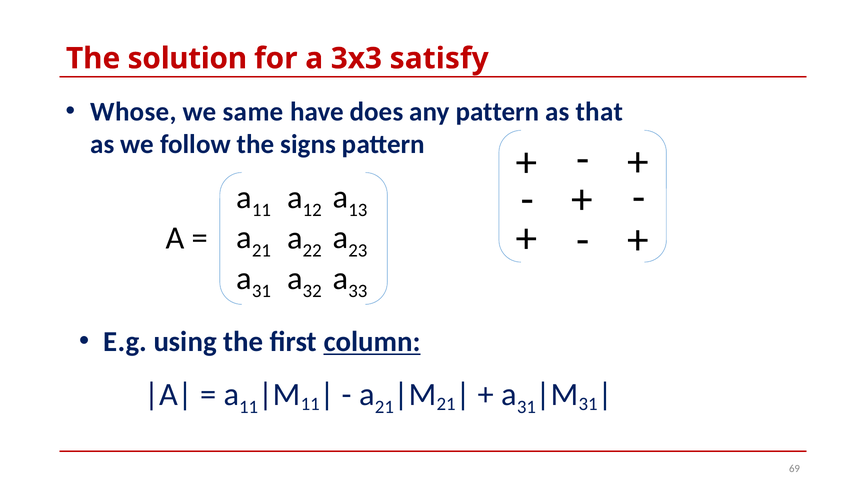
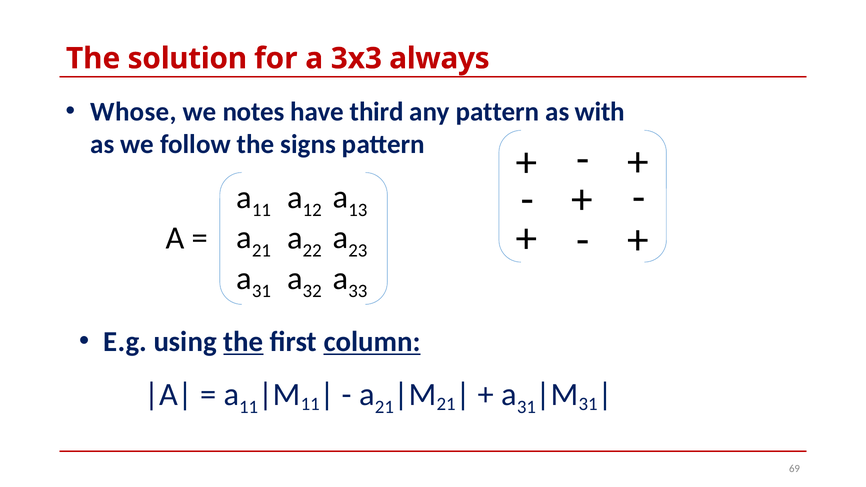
satisfy: satisfy -> always
same: same -> notes
does: does -> third
that: that -> with
the at (243, 342) underline: none -> present
